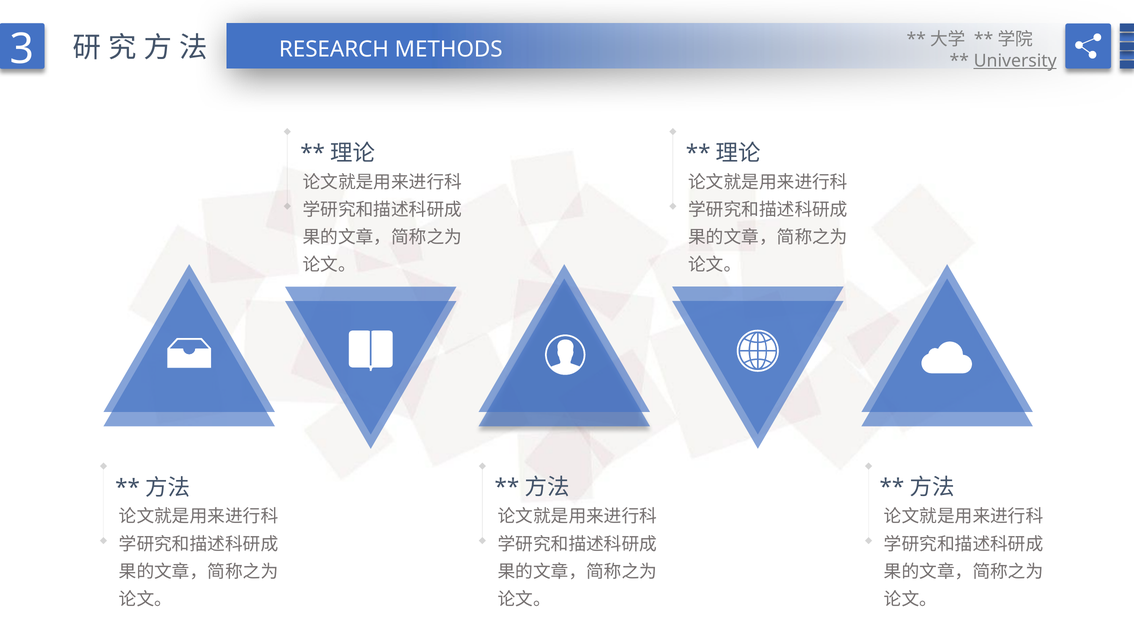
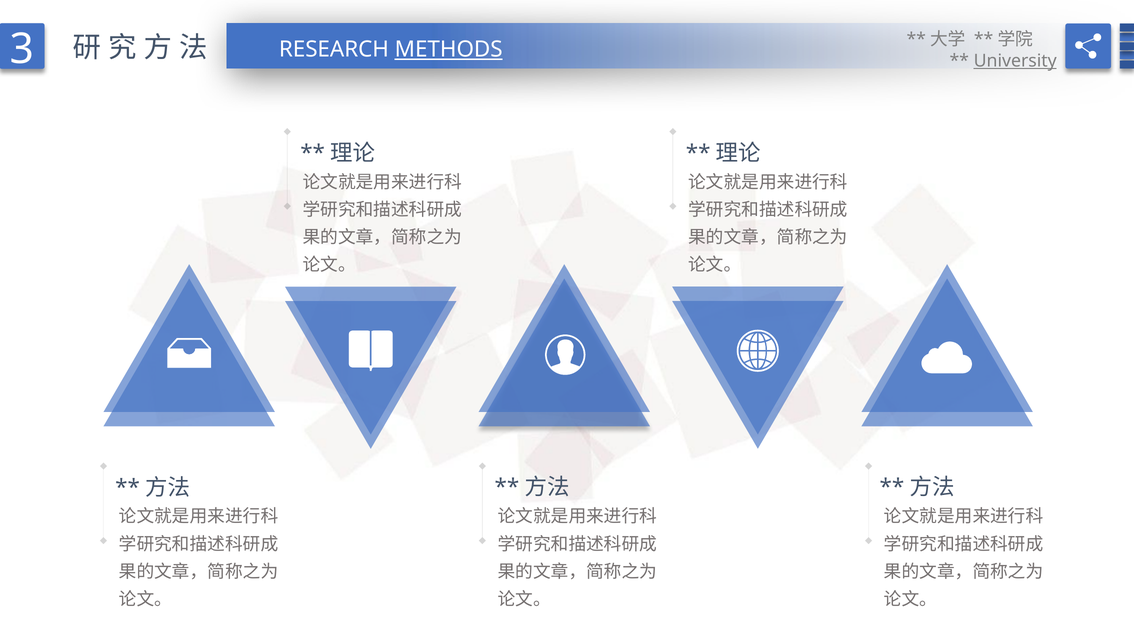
METHODS underline: none -> present
